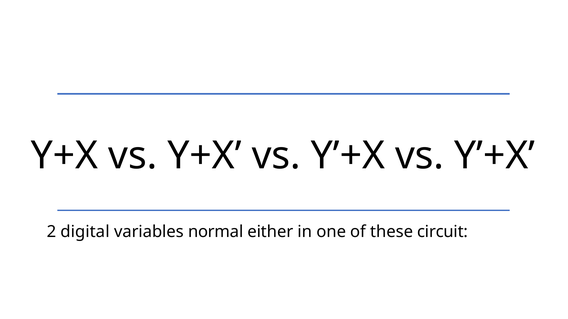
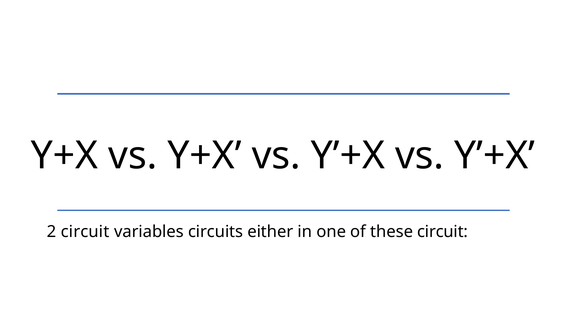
2 digital: digital -> circuit
normal: normal -> circuits
